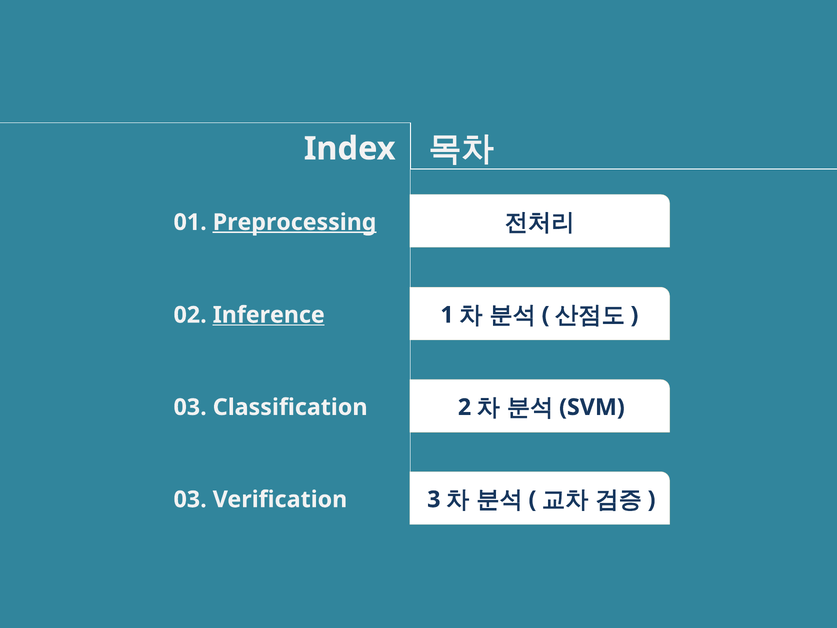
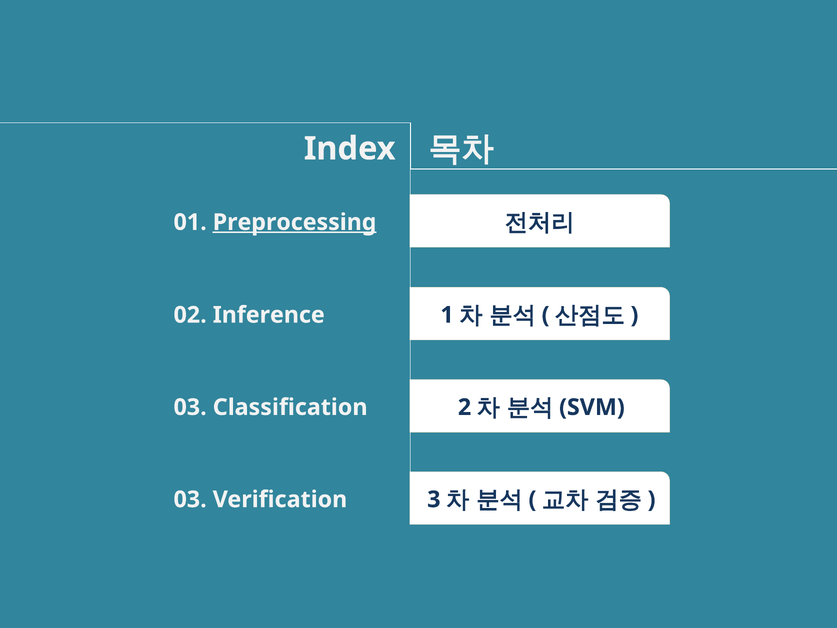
Inference underline: present -> none
